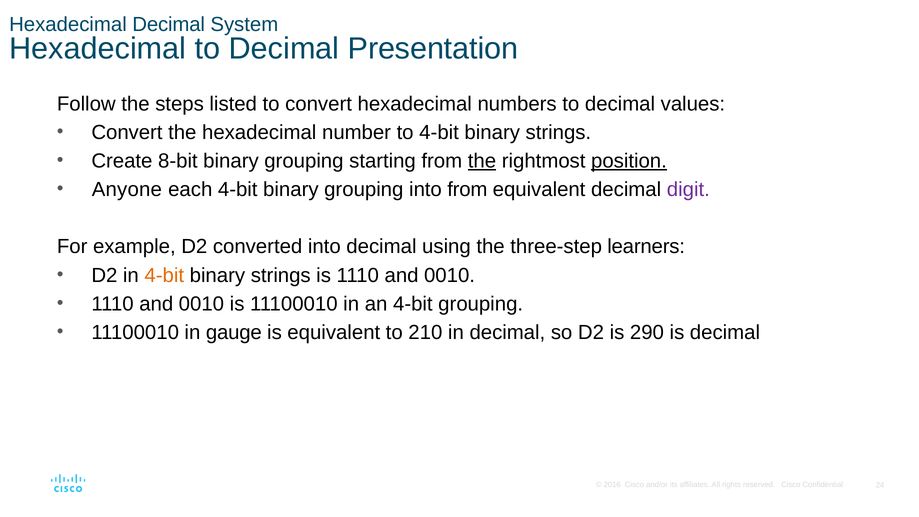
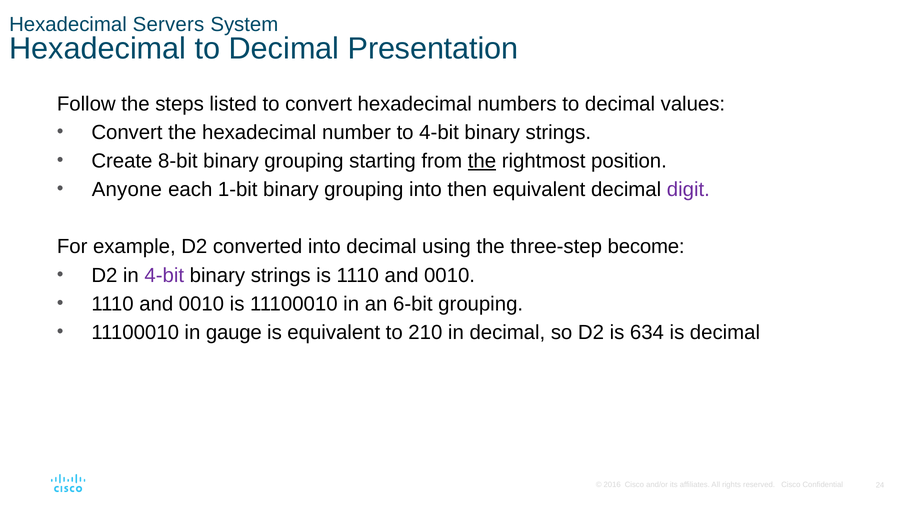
Hexadecimal Decimal: Decimal -> Servers
position underline: present -> none
each 4-bit: 4-bit -> 1-bit
into from: from -> then
learners: learners -> become
4-bit at (164, 275) colour: orange -> purple
an 4-bit: 4-bit -> 6-bit
290: 290 -> 634
